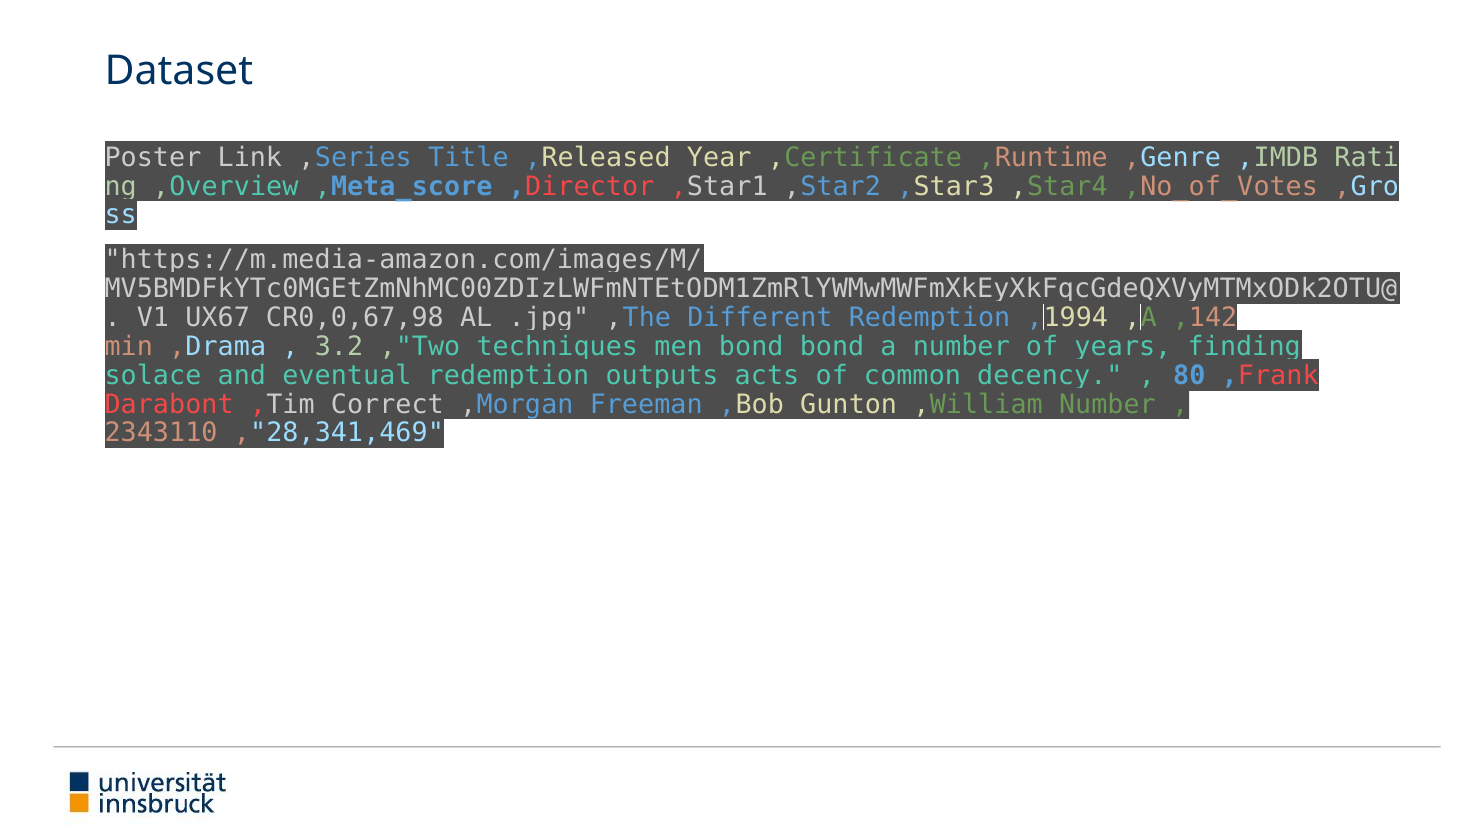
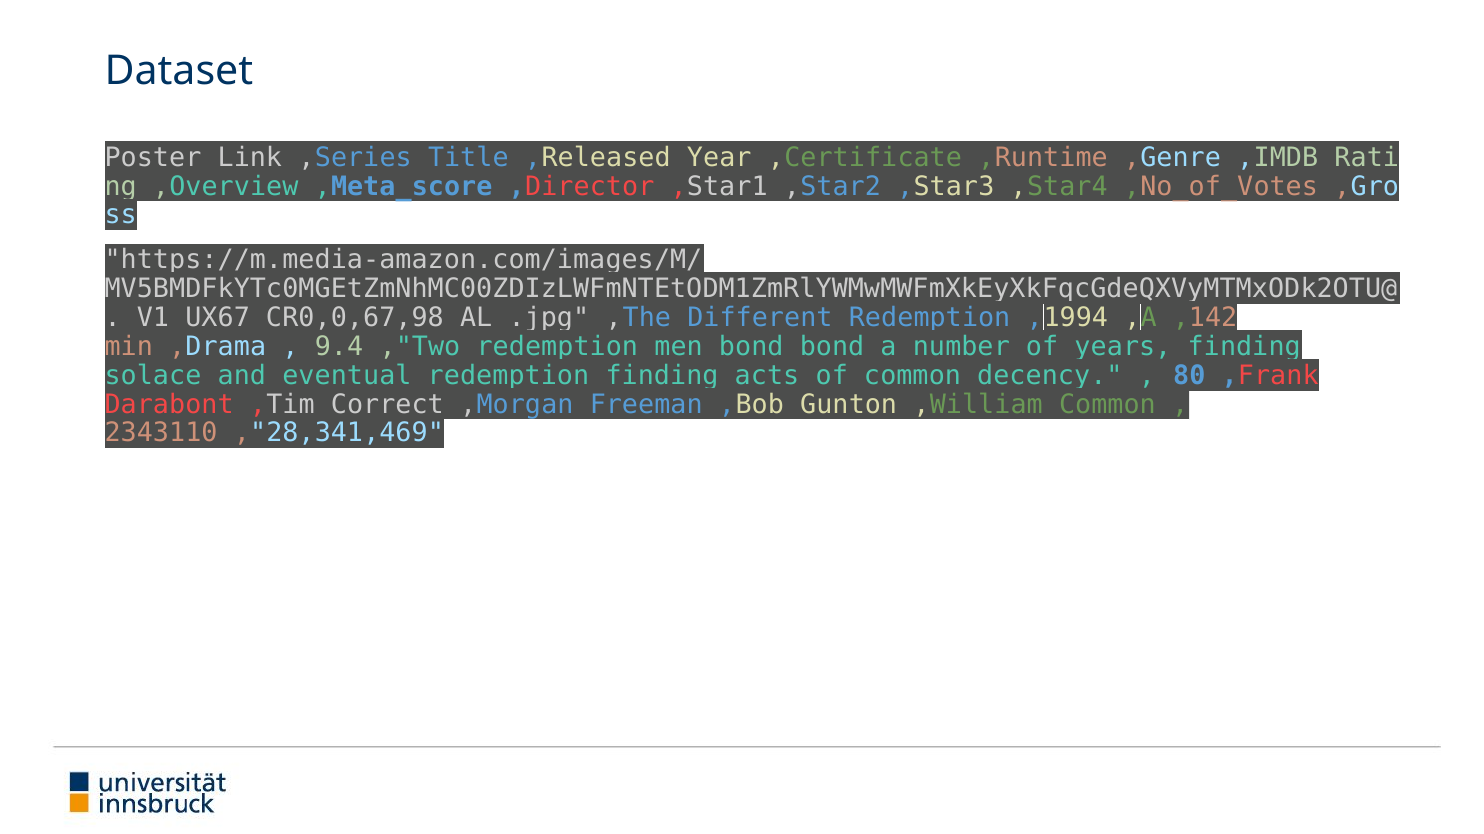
3.2: 3.2 -> 9.4
,"Two techniques: techniques -> redemption
redemption outputs: outputs -> finding
,William Number: Number -> Common
